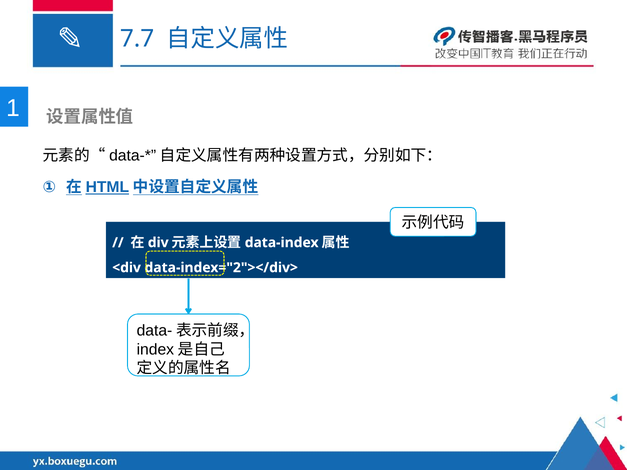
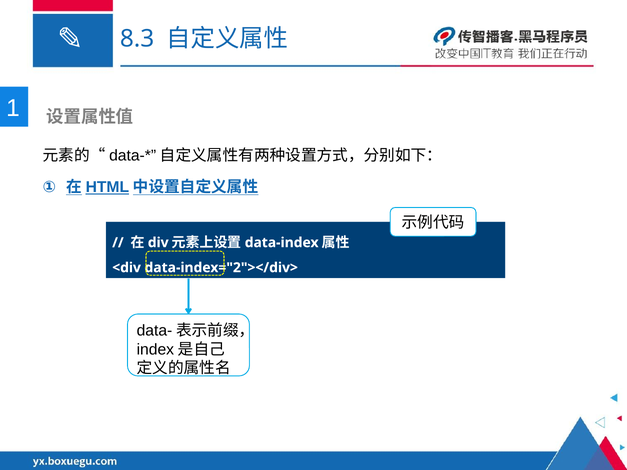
7.7: 7.7 -> 8.3
